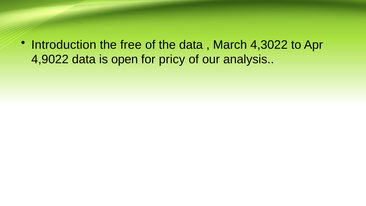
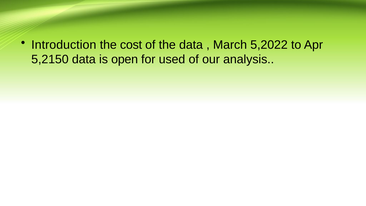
free: free -> cost
4,3022: 4,3022 -> 5,2022
4,9022: 4,9022 -> 5,2150
pricy: pricy -> used
